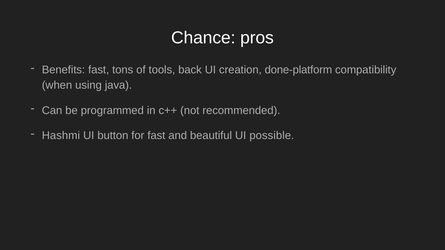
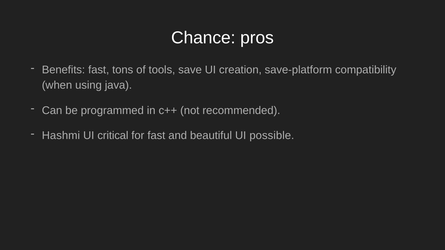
back: back -> save
done-platform: done-platform -> save-platform
button: button -> critical
